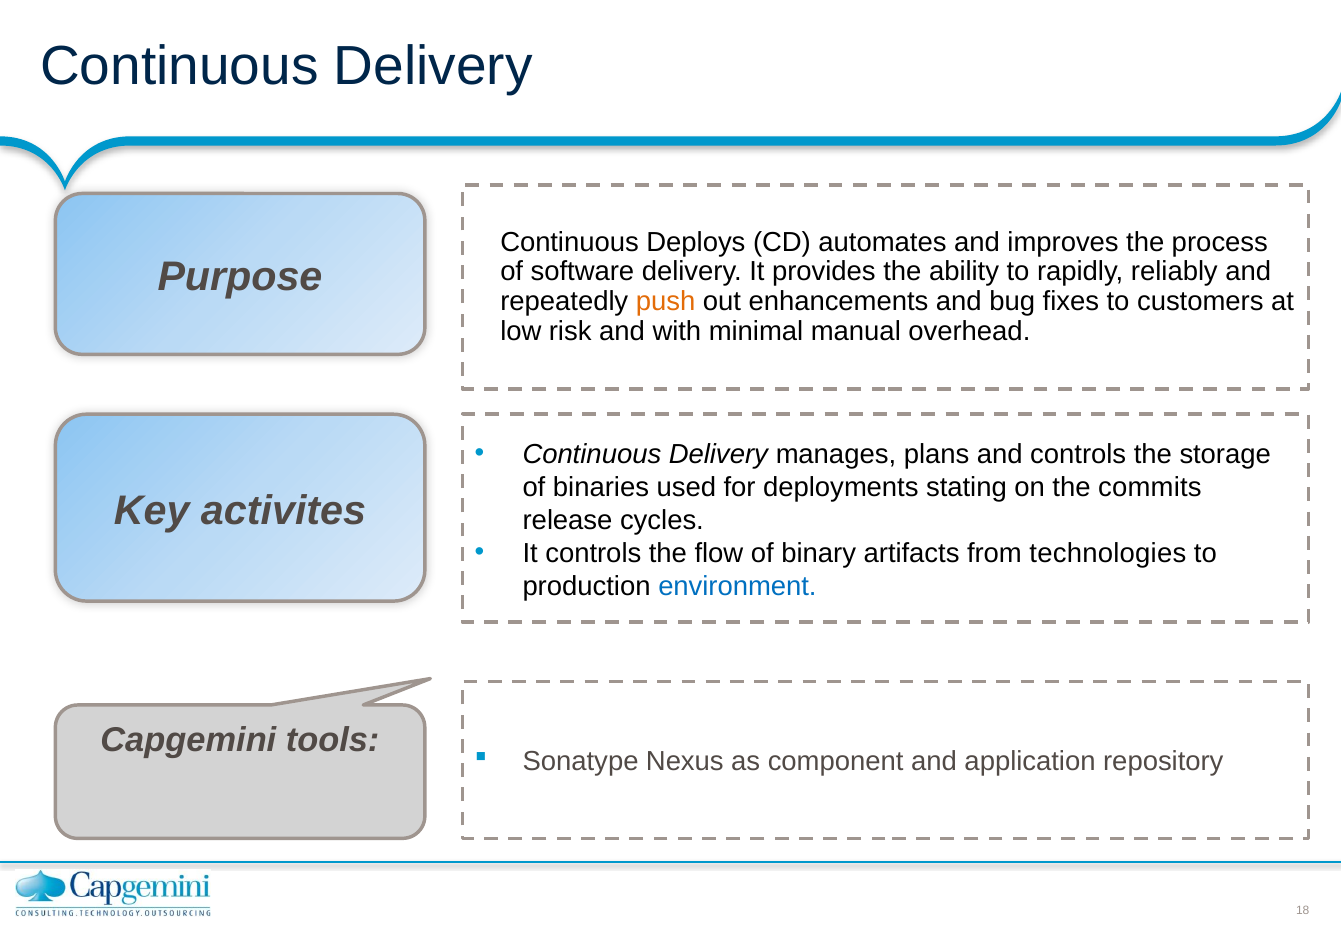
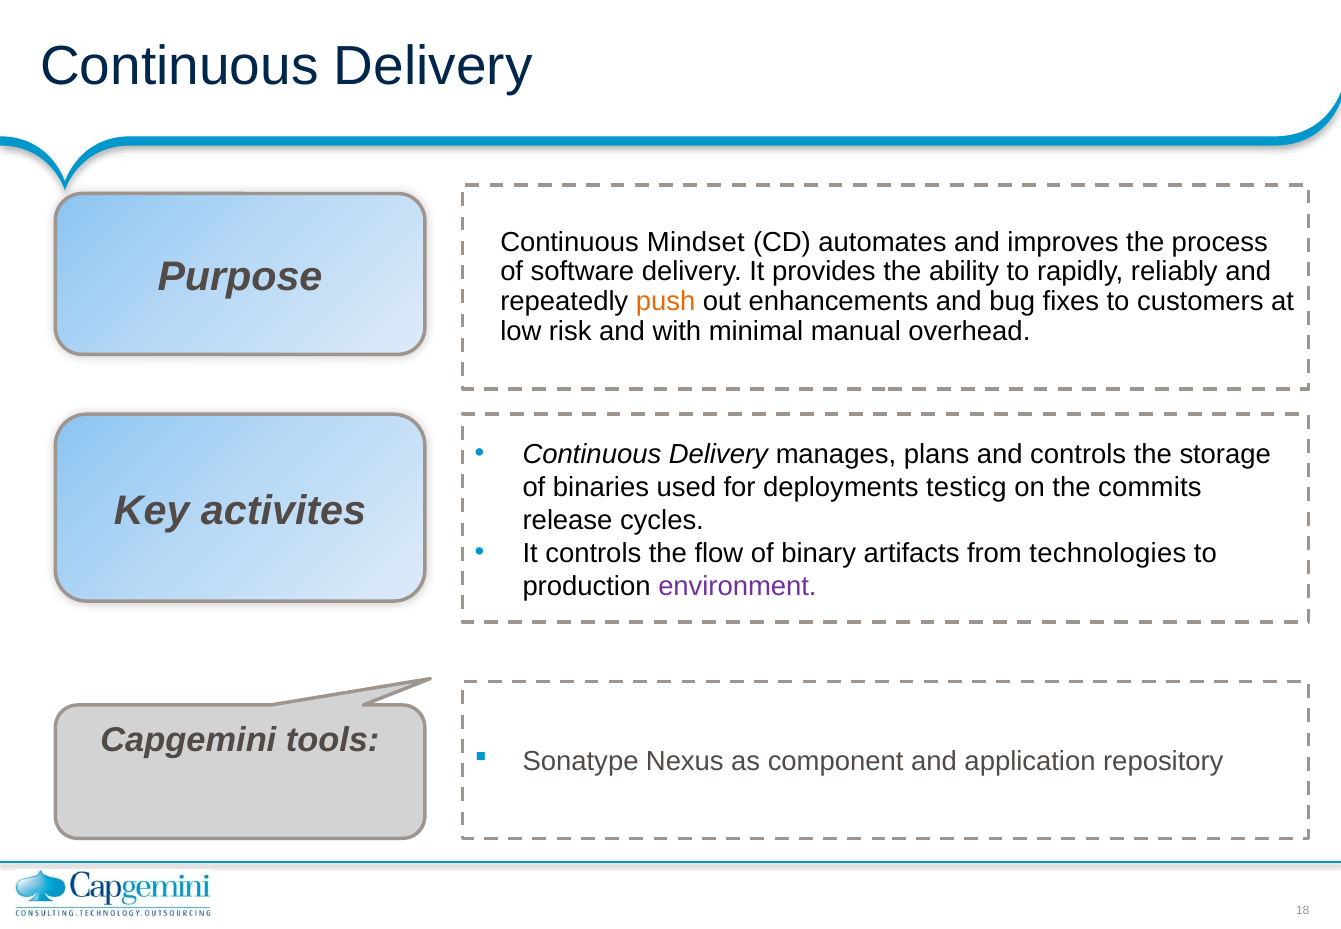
Deploys: Deploys -> Mindset
stating: stating -> testicg
environment colour: blue -> purple
